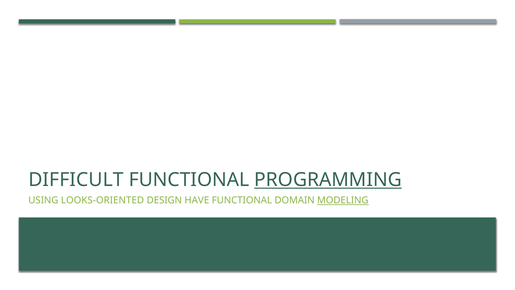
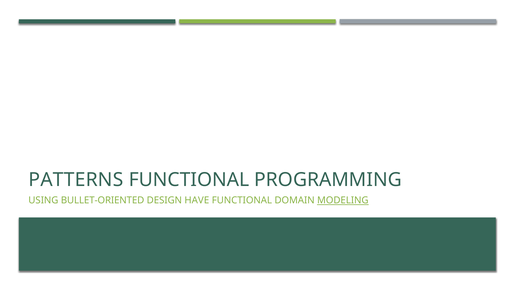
DIFFICULT: DIFFICULT -> PATTERNS
PROGRAMMING underline: present -> none
LOOKS-ORIENTED: LOOKS-ORIENTED -> BULLET-ORIENTED
